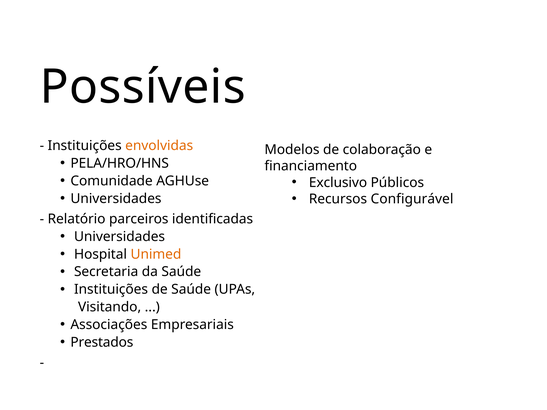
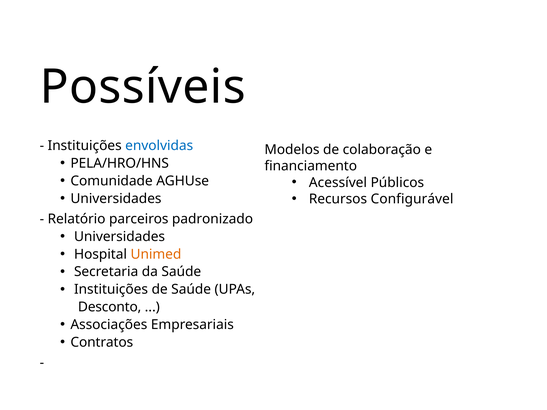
envolvidas colour: orange -> blue
Exclusivo: Exclusivo -> Acessível
identificadas: identificadas -> padronizado
Visitando: Visitando -> Desconto
Prestados: Prestados -> Contratos
